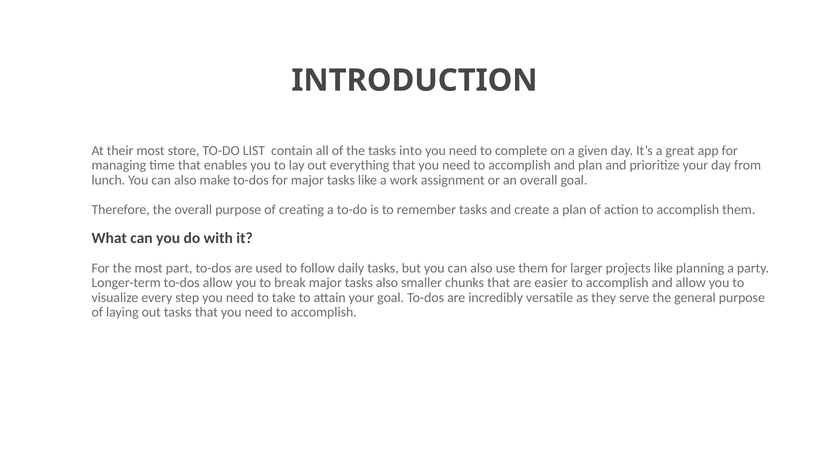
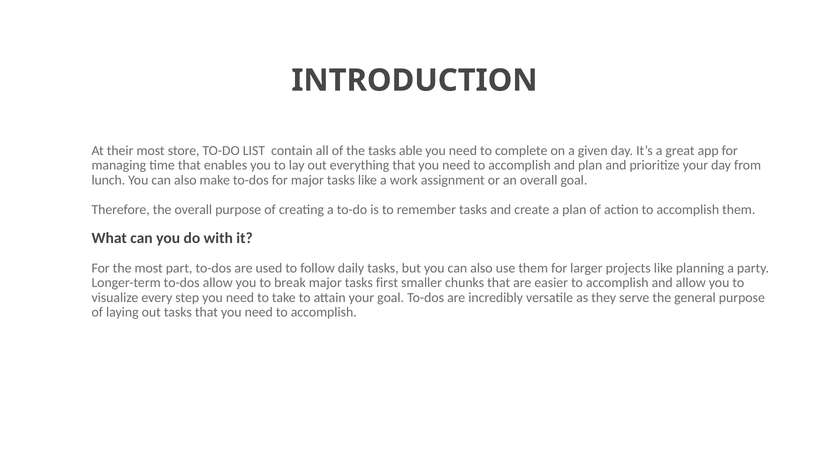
into: into -> able
tasks also: also -> first
